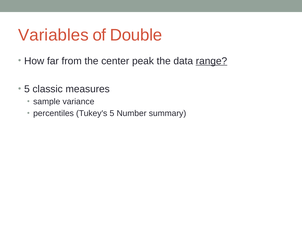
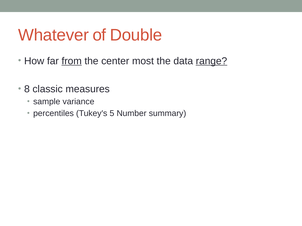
Variables: Variables -> Whatever
from underline: none -> present
peak: peak -> most
5 at (27, 89): 5 -> 8
